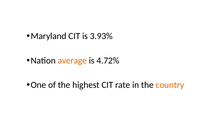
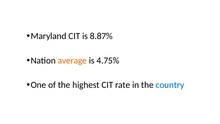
3.93%: 3.93% -> 8.87%
4.72%: 4.72% -> 4.75%
country colour: orange -> blue
